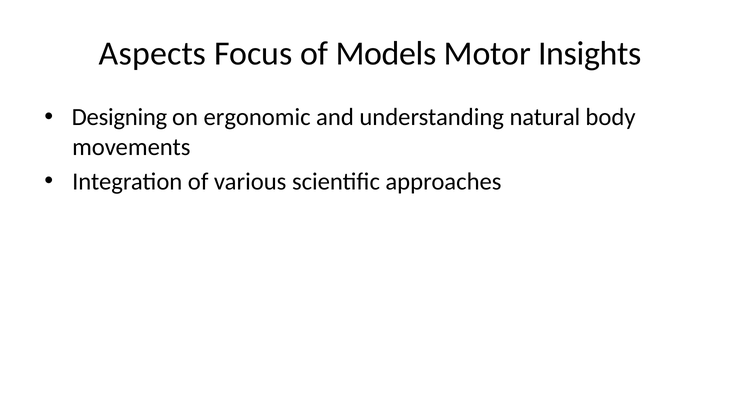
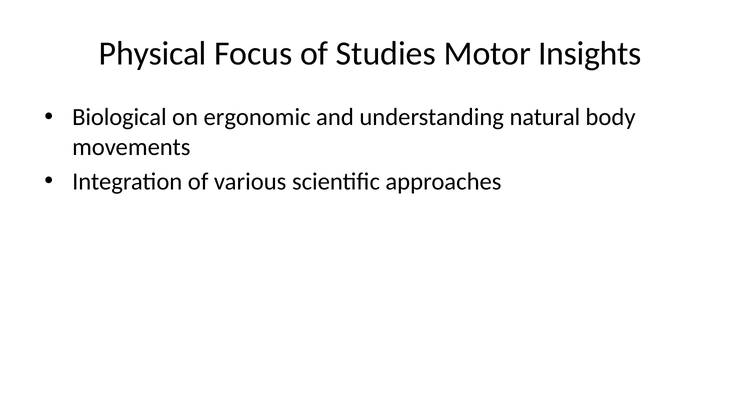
Aspects: Aspects -> Physical
Models: Models -> Studies
Designing: Designing -> Biological
